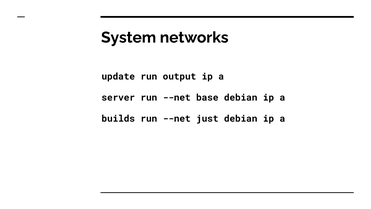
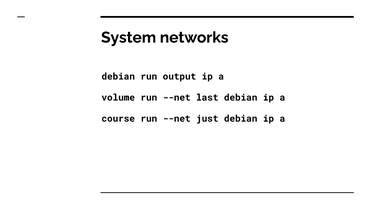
update at (118, 76): update -> debian
server: server -> volume
base: base -> last
builds: builds -> course
